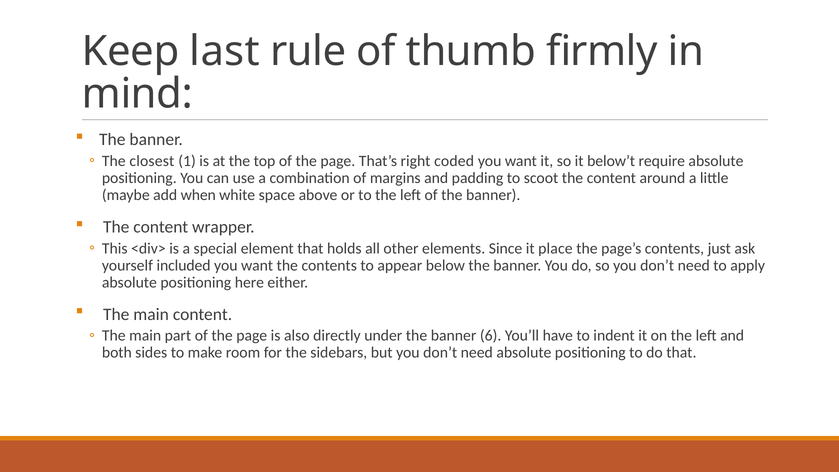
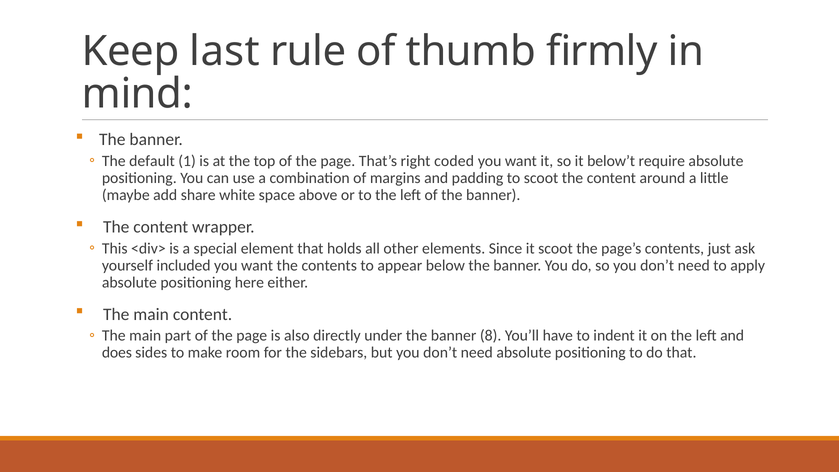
closest: closest -> default
when: when -> share
it place: place -> scoot
6: 6 -> 8
both: both -> does
